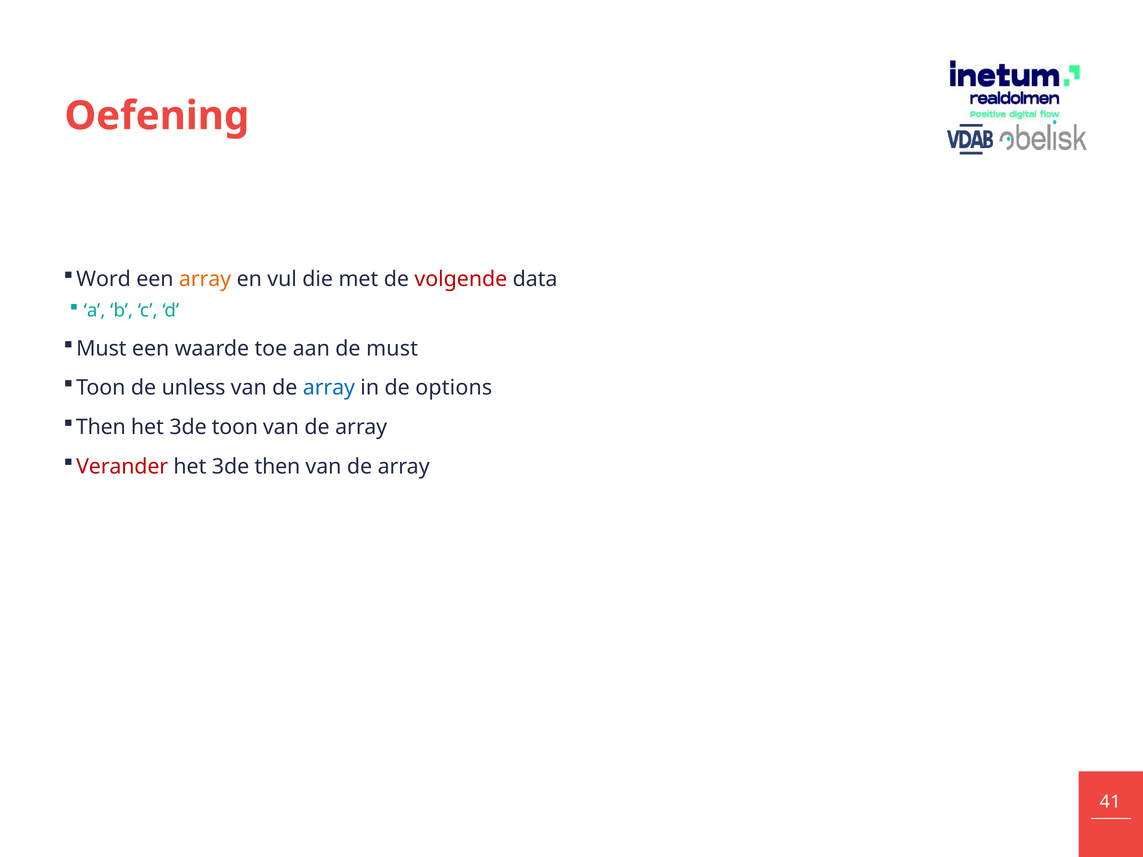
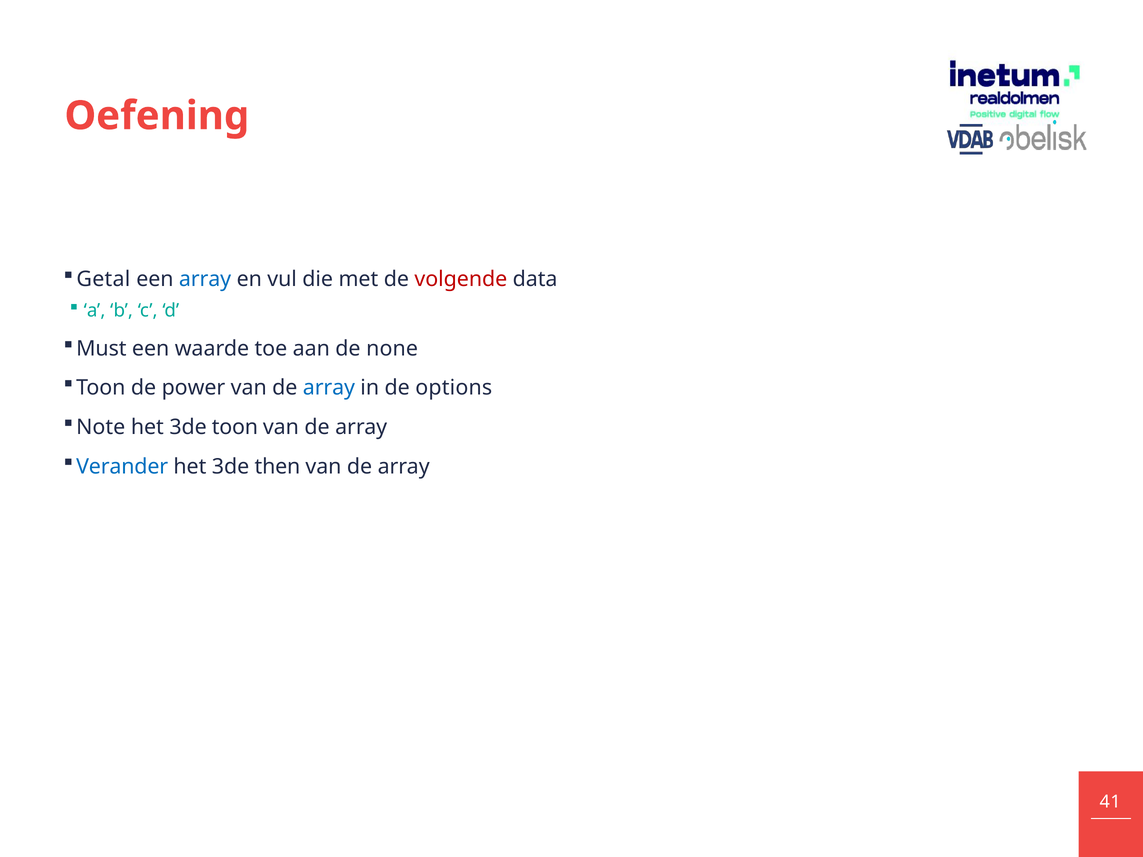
Word: Word -> Getal
array at (205, 279) colour: orange -> blue
de must: must -> none
unless: unless -> power
Then at (101, 427): Then -> Note
Verander colour: red -> blue
